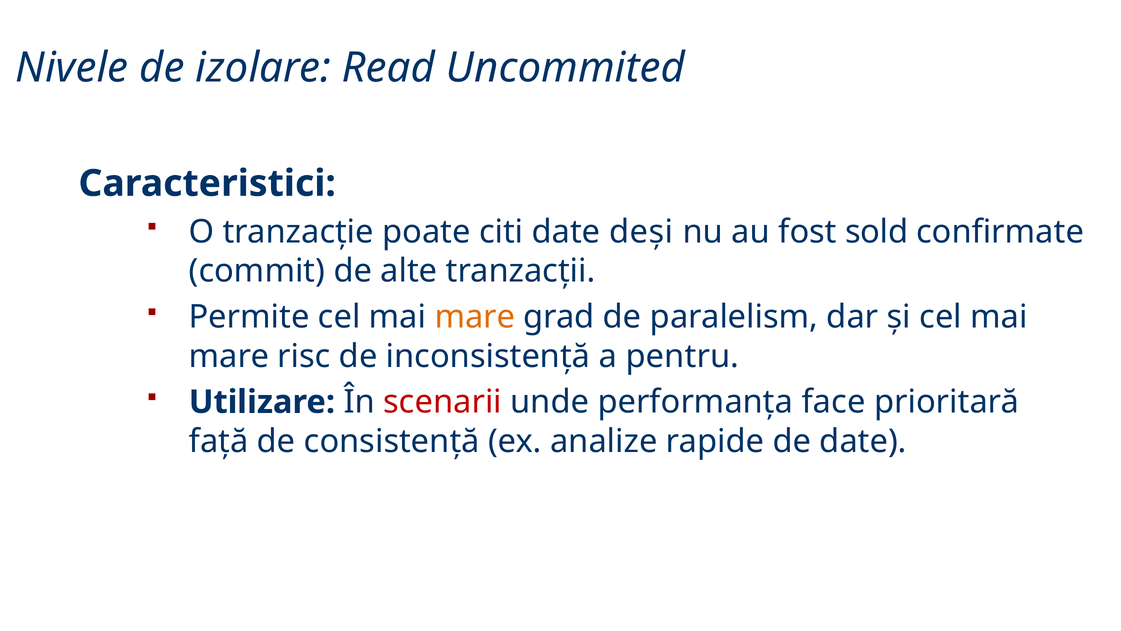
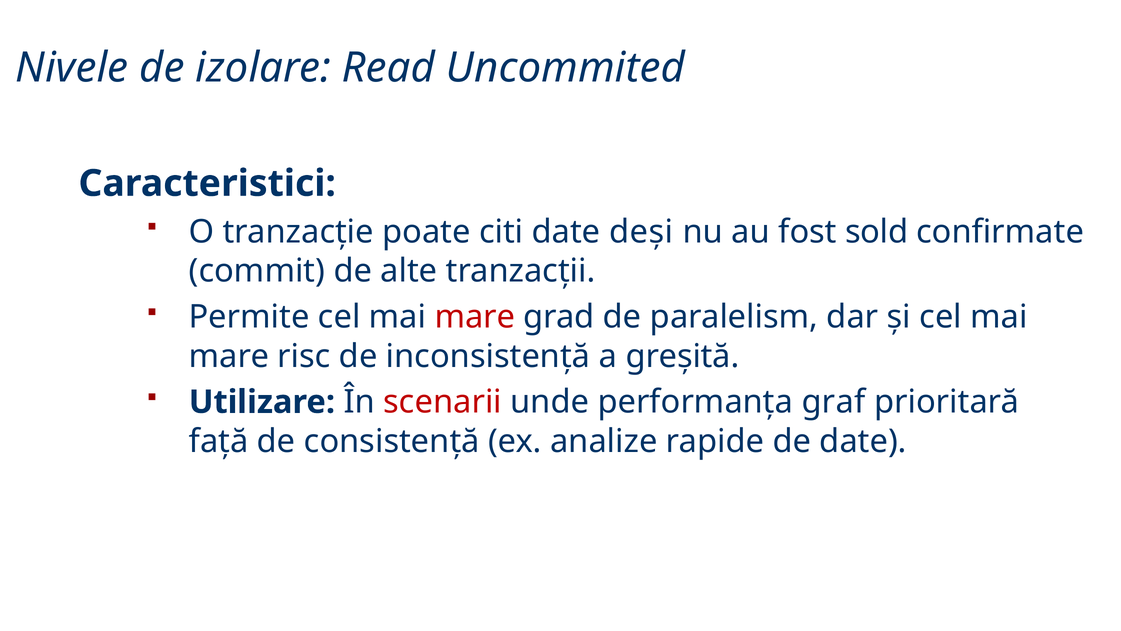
mare at (475, 317) colour: orange -> red
pentru: pentru -> greșită
face: face -> graf
